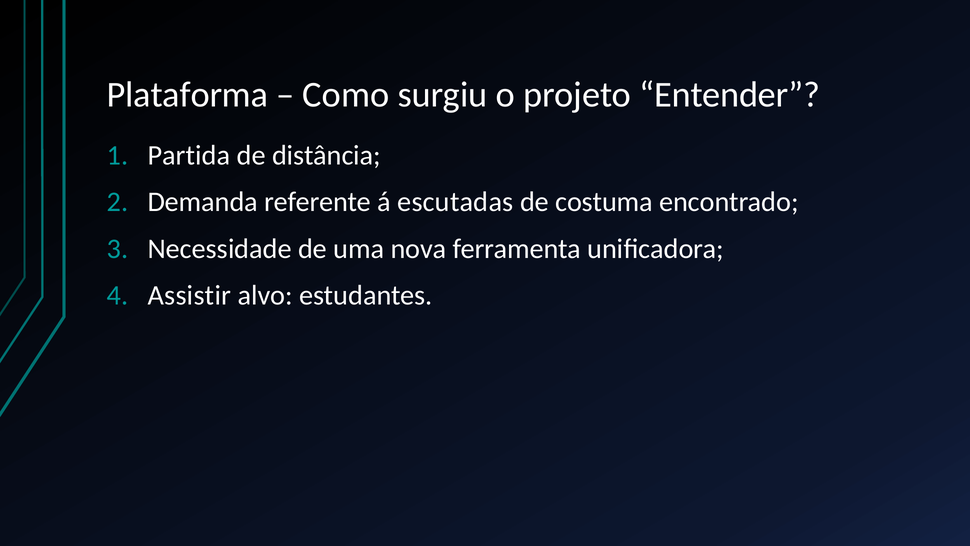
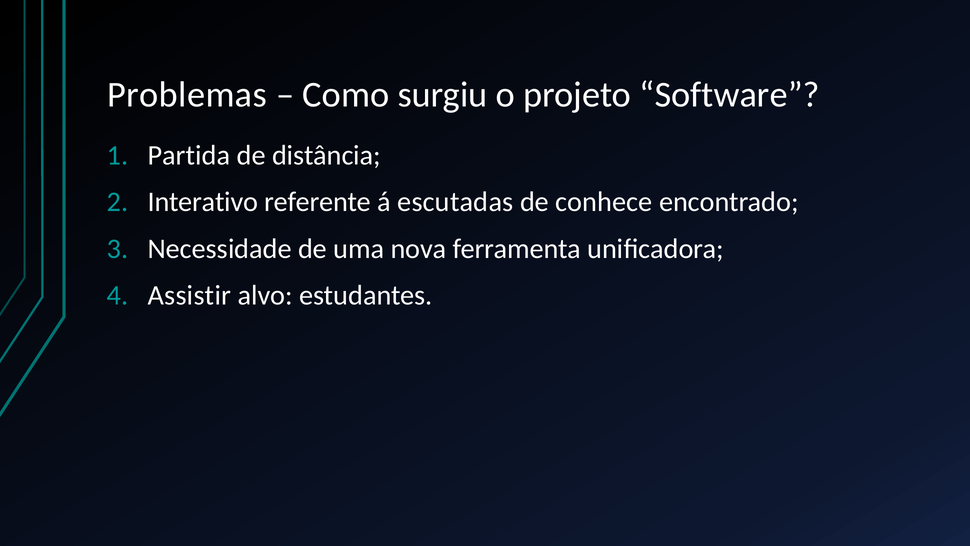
Plataforma: Plataforma -> Problemas
Entender: Entender -> Software
Demanda: Demanda -> Interativo
costuma: costuma -> conhece
